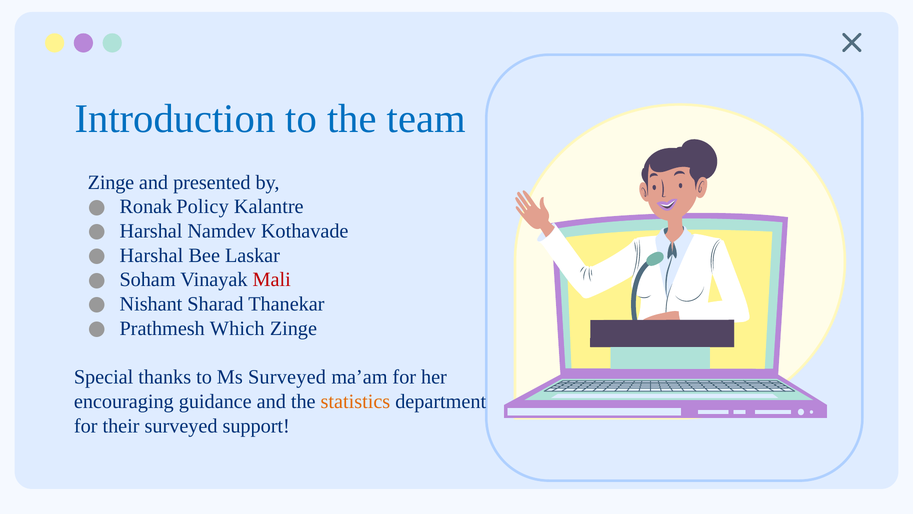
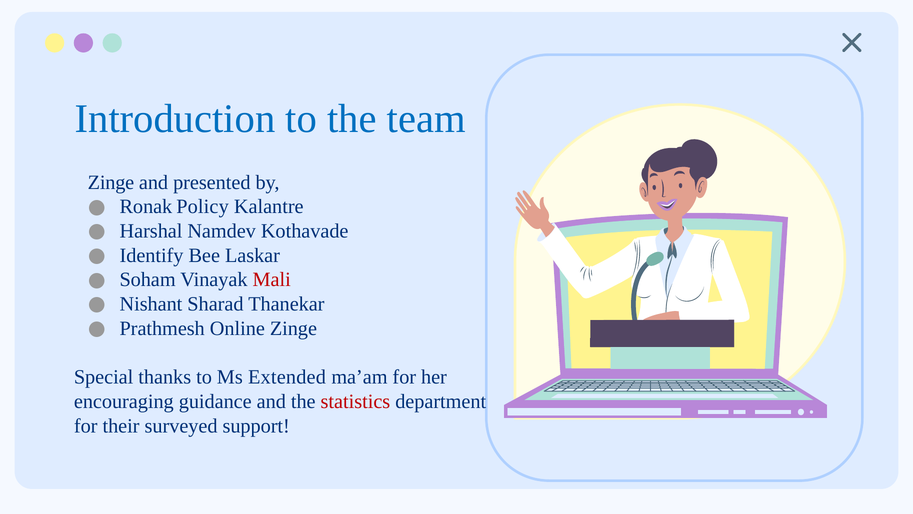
Harshal at (151, 255): Harshal -> Identify
Which: Which -> Online
Ms Surveyed: Surveyed -> Extended
statistics colour: orange -> red
